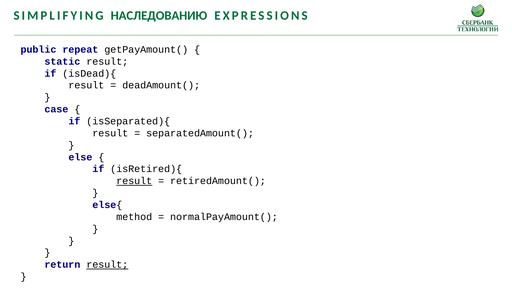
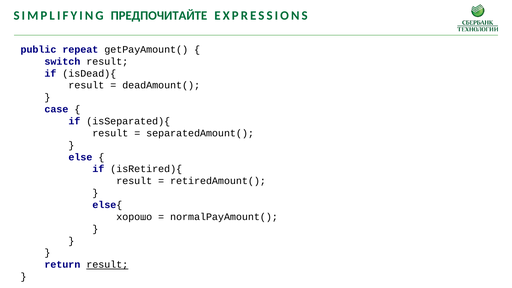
НАСЛЕДОВАНИЮ: НАСЛЕДОВАНИЮ -> ПРЕДПОЧИТАЙТЕ
static: static -> switch
result at (134, 181) underline: present -> none
method: method -> хорошо
